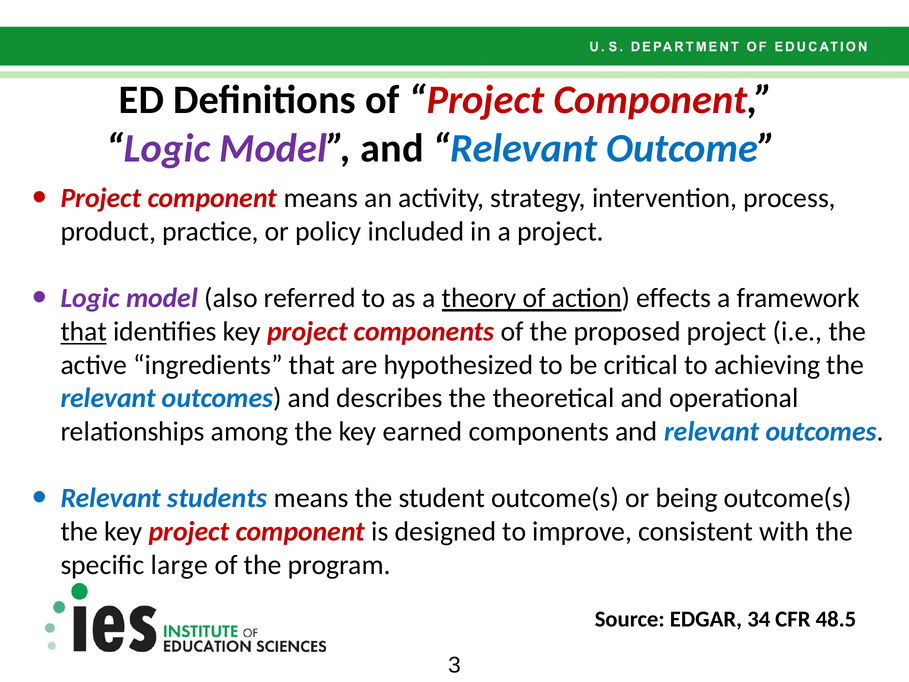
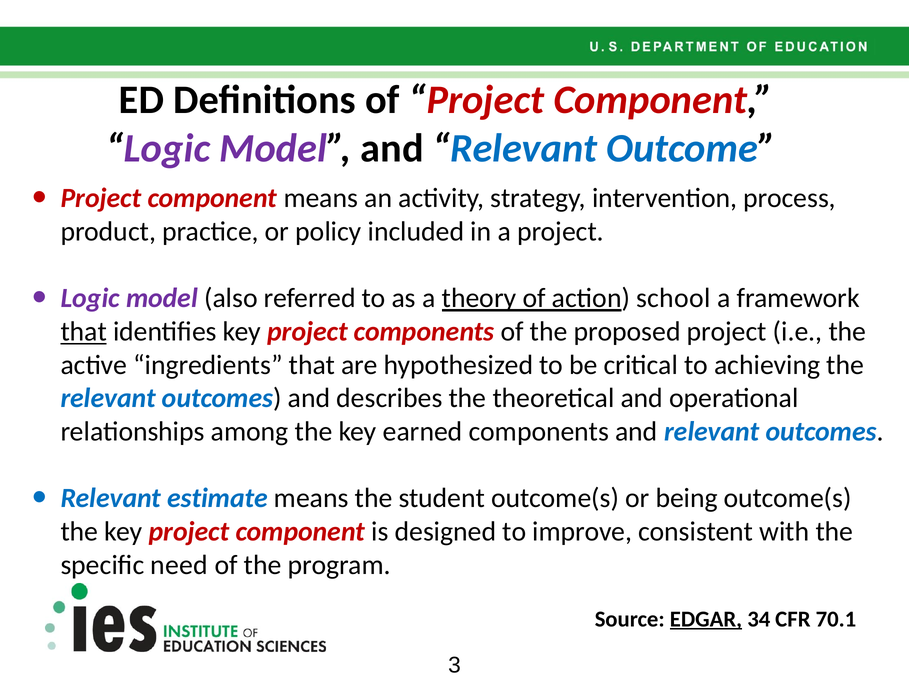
effects: effects -> school
students: students -> estimate
large: large -> need
EDGAR underline: none -> present
48.5: 48.5 -> 70.1
